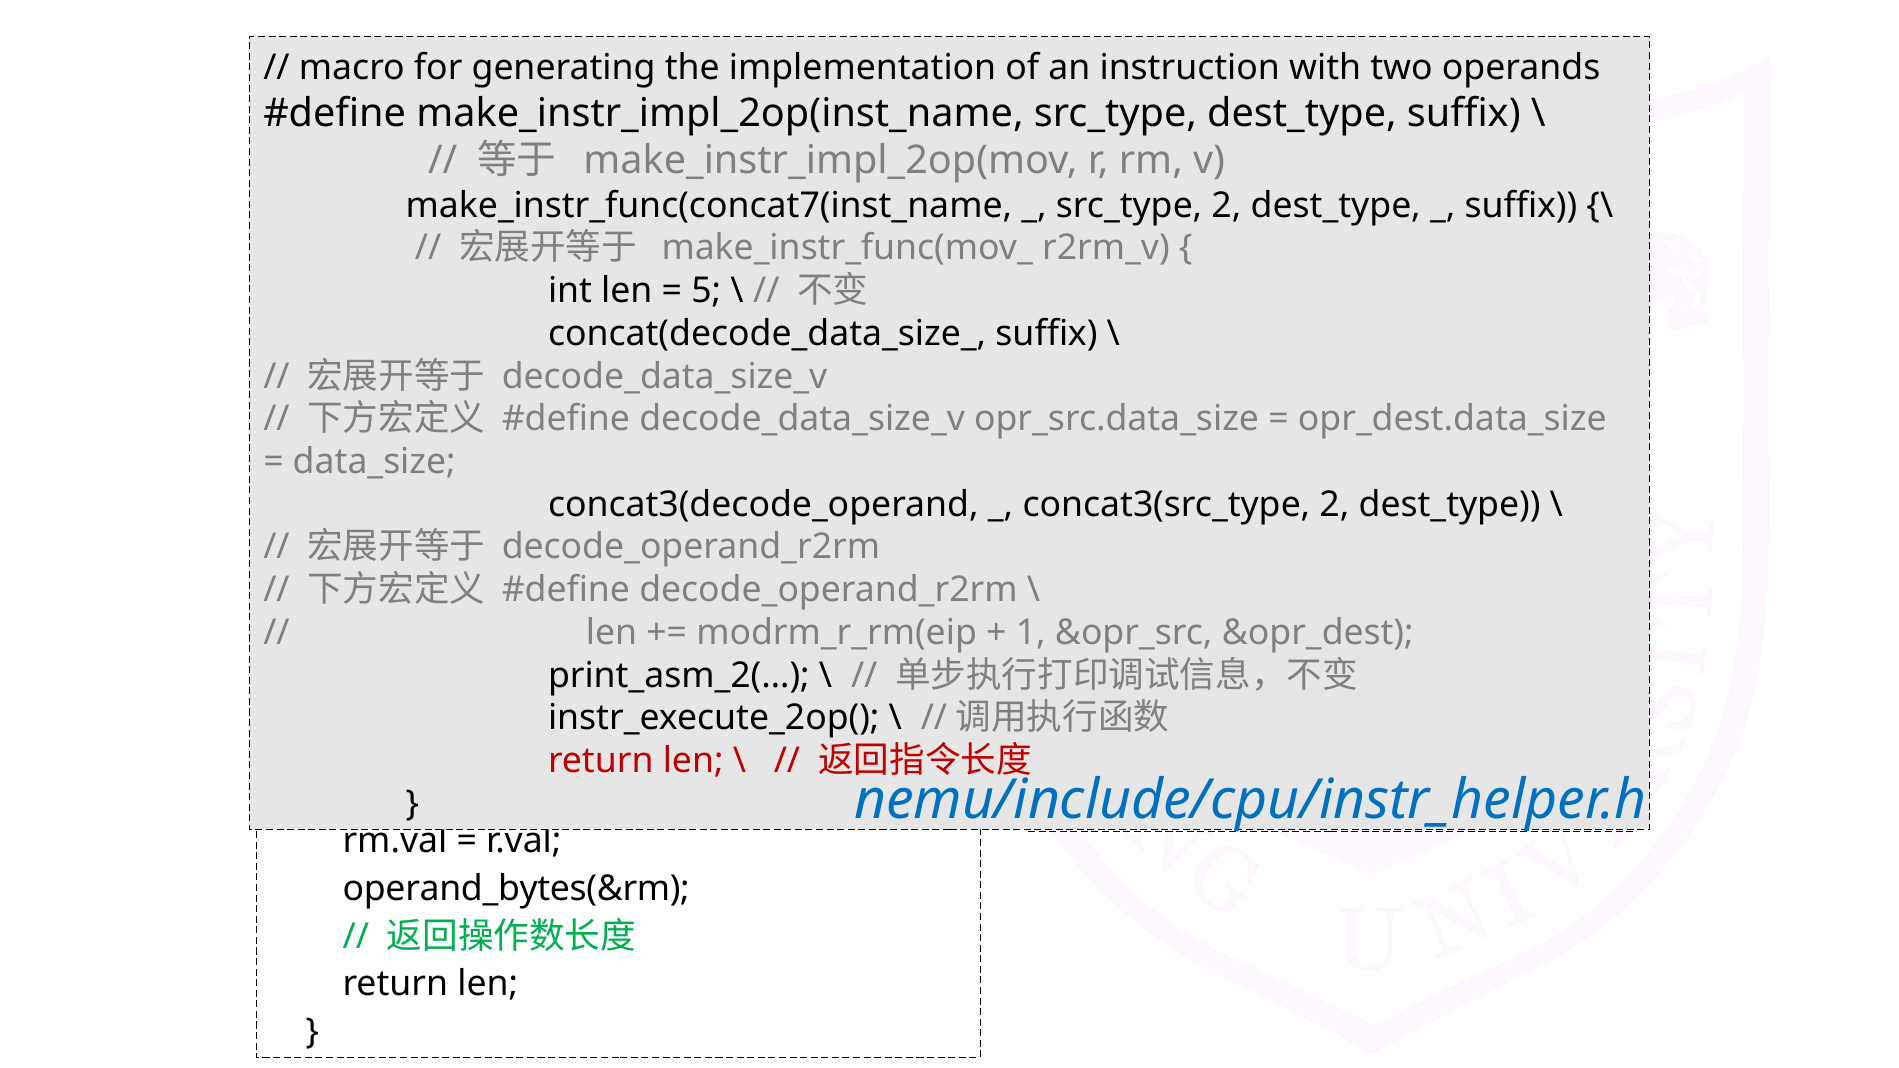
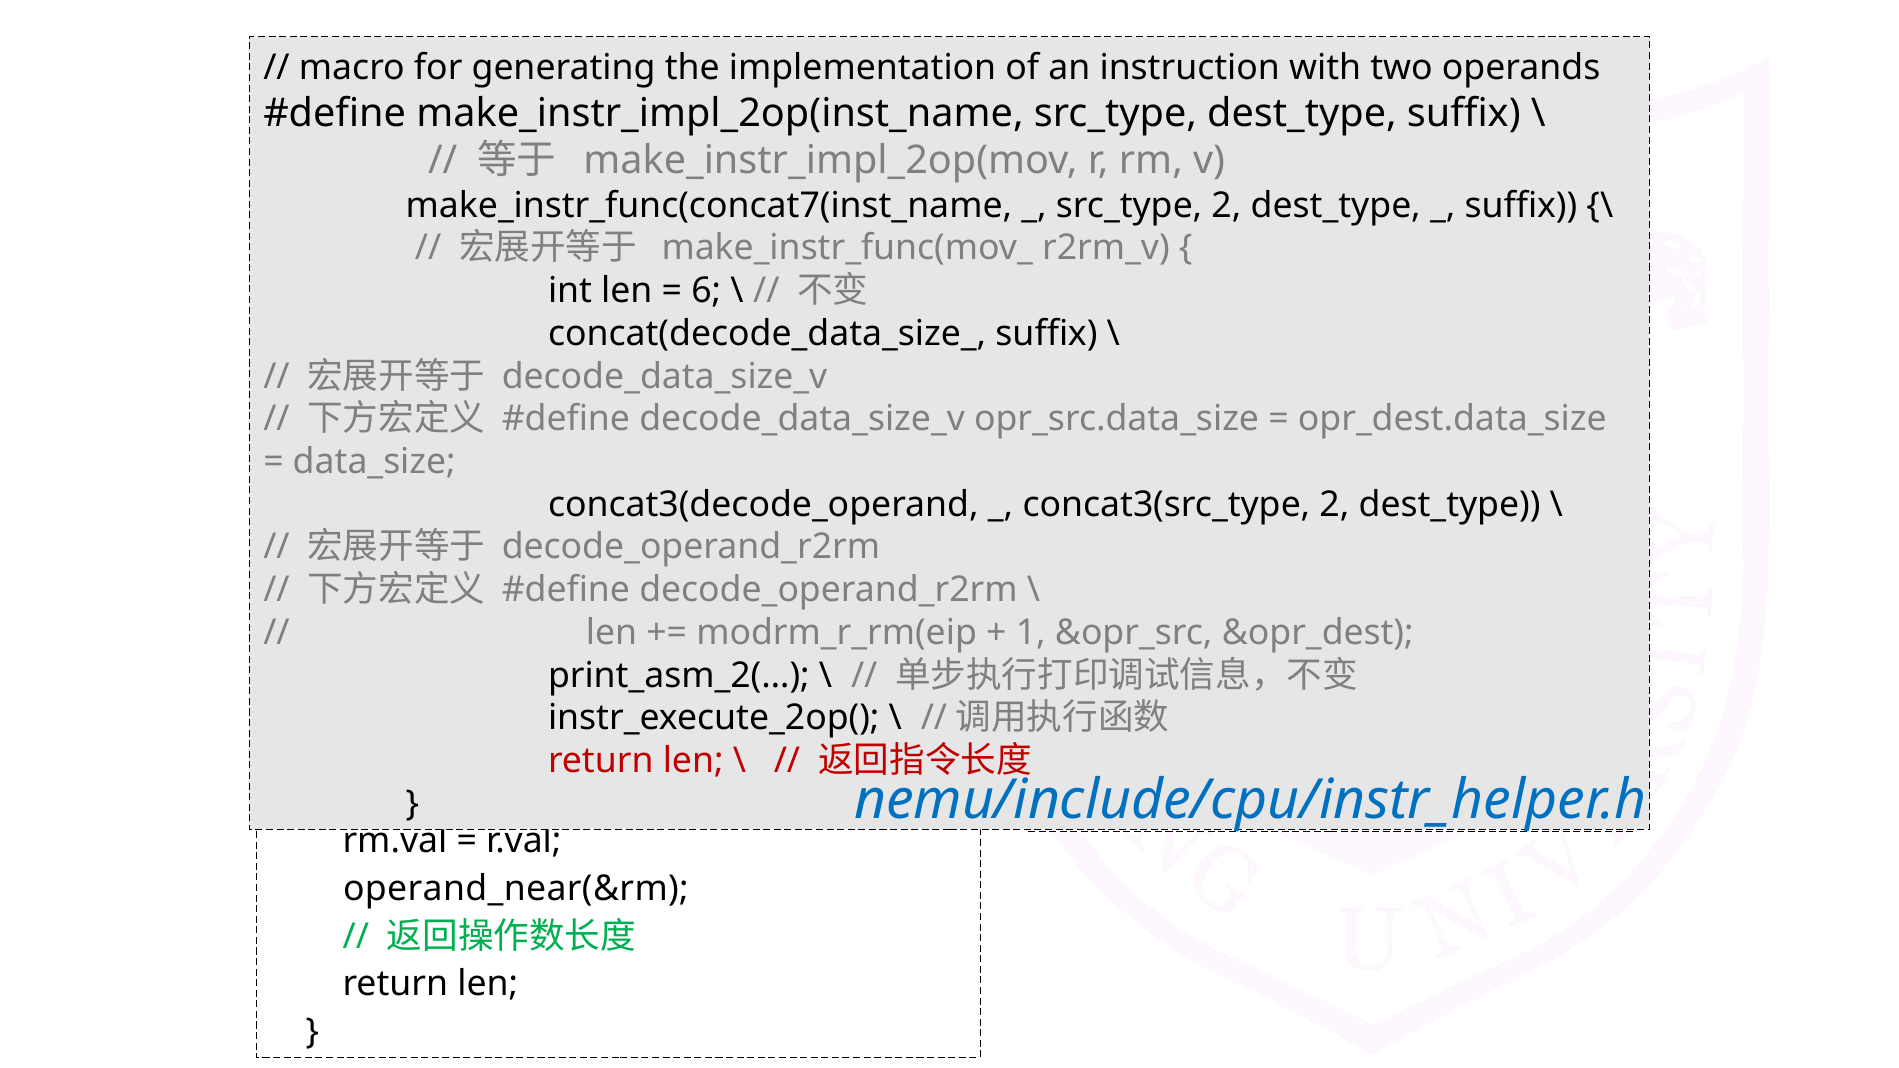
5: 5 -> 6
operand_bytes(&rm: operand_bytes(&rm -> operand_near(&rm
